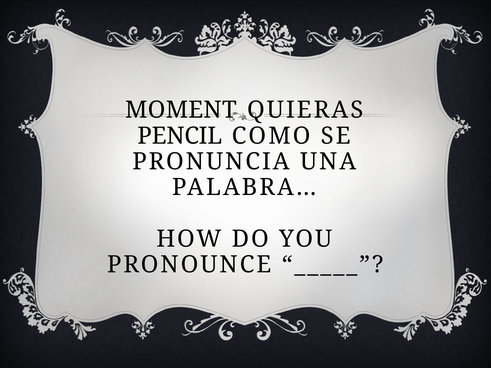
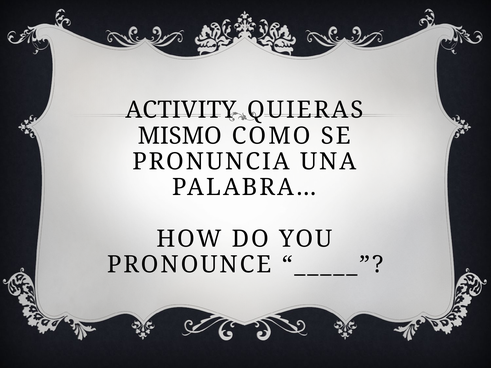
MOMENT: MOMENT -> ACTIVITY
PENCIL: PENCIL -> MISMO
